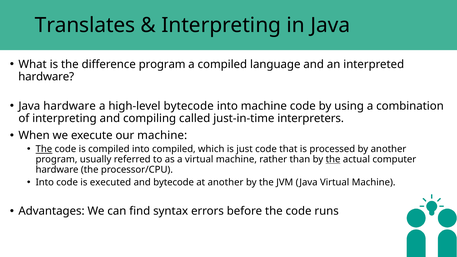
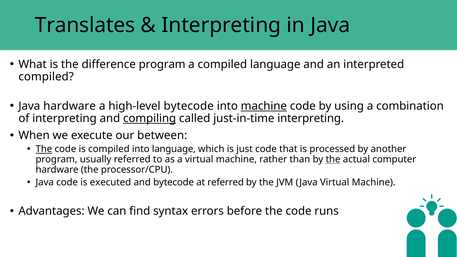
hardware at (46, 77): hardware -> compiled
machine at (264, 106) underline: none -> present
compiling underline: none -> present
just-in-time interpreters: interpreters -> interpreting
our machine: machine -> between
into compiled: compiled -> language
Into at (45, 182): Into -> Java
at another: another -> referred
